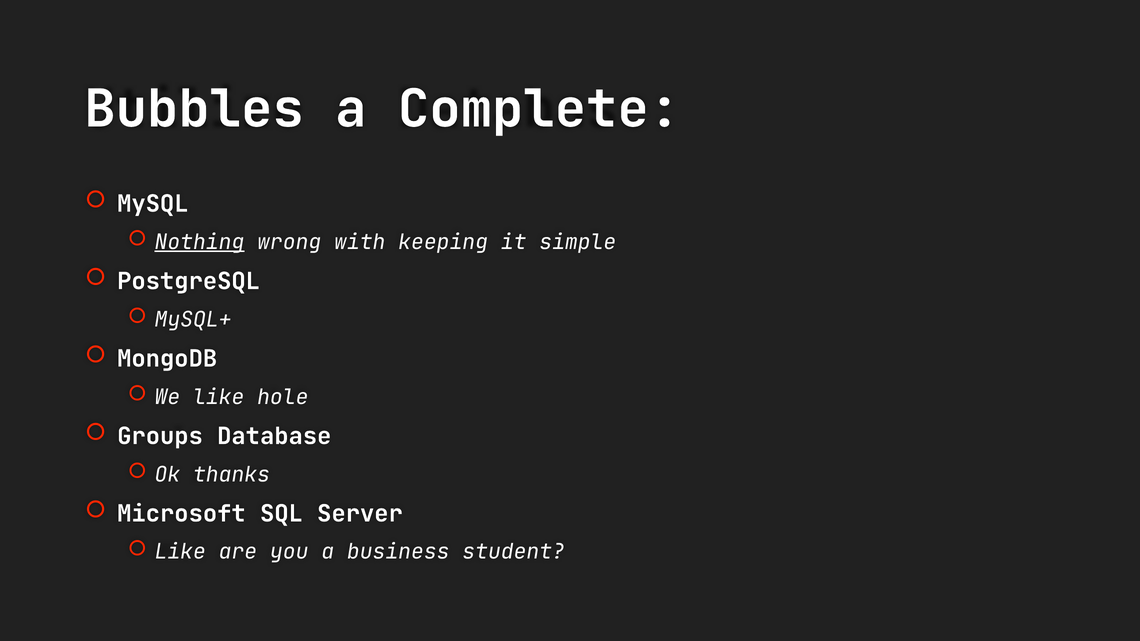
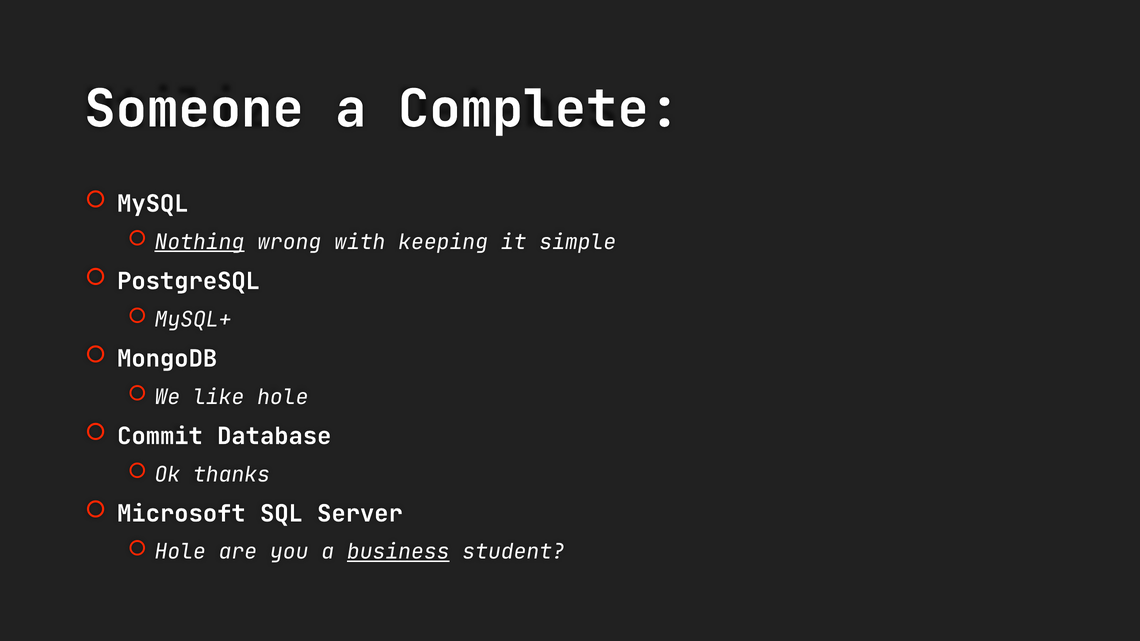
Bubbles: Bubbles -> Someone
Groups: Groups -> Commit
Like at (180, 552): Like -> Hole
business underline: none -> present
